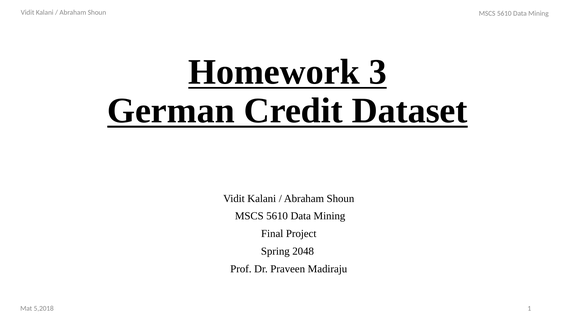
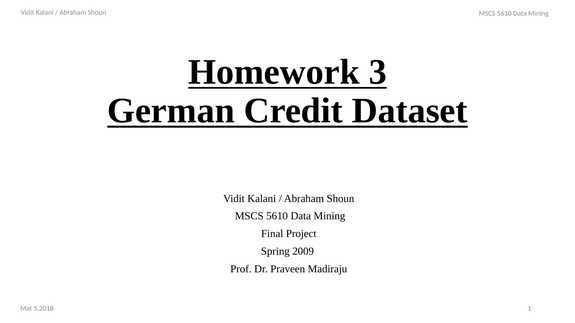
2048: 2048 -> 2009
